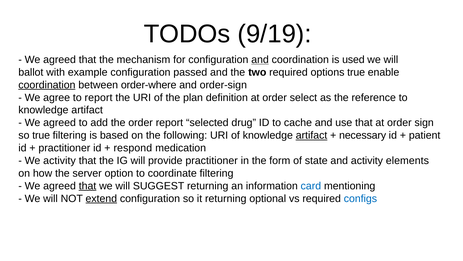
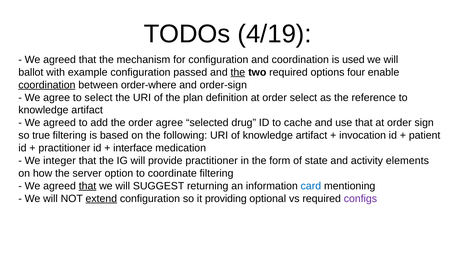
9/19: 9/19 -> 4/19
and at (260, 60) underline: present -> none
the at (238, 72) underline: none -> present
options true: true -> four
to report: report -> select
order report: report -> agree
artifact at (312, 135) underline: present -> none
necessary: necessary -> invocation
respond: respond -> interface
We activity: activity -> integer
it returning: returning -> providing
configs colour: blue -> purple
